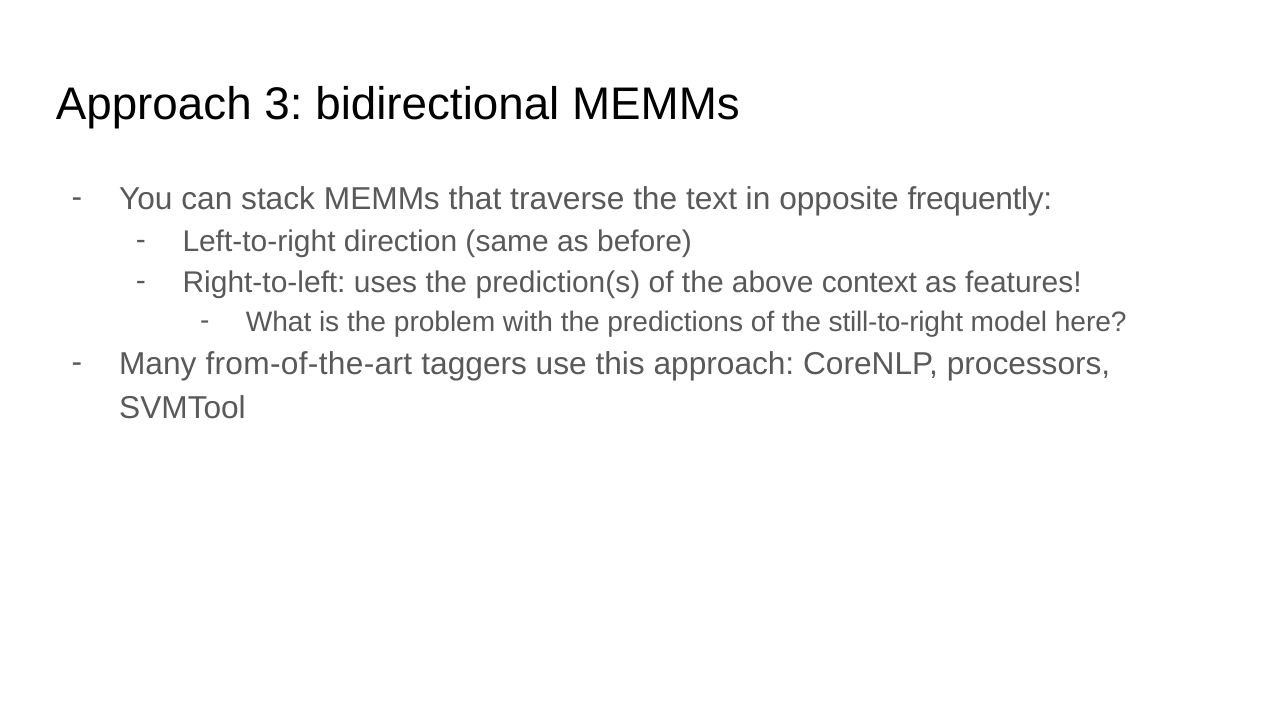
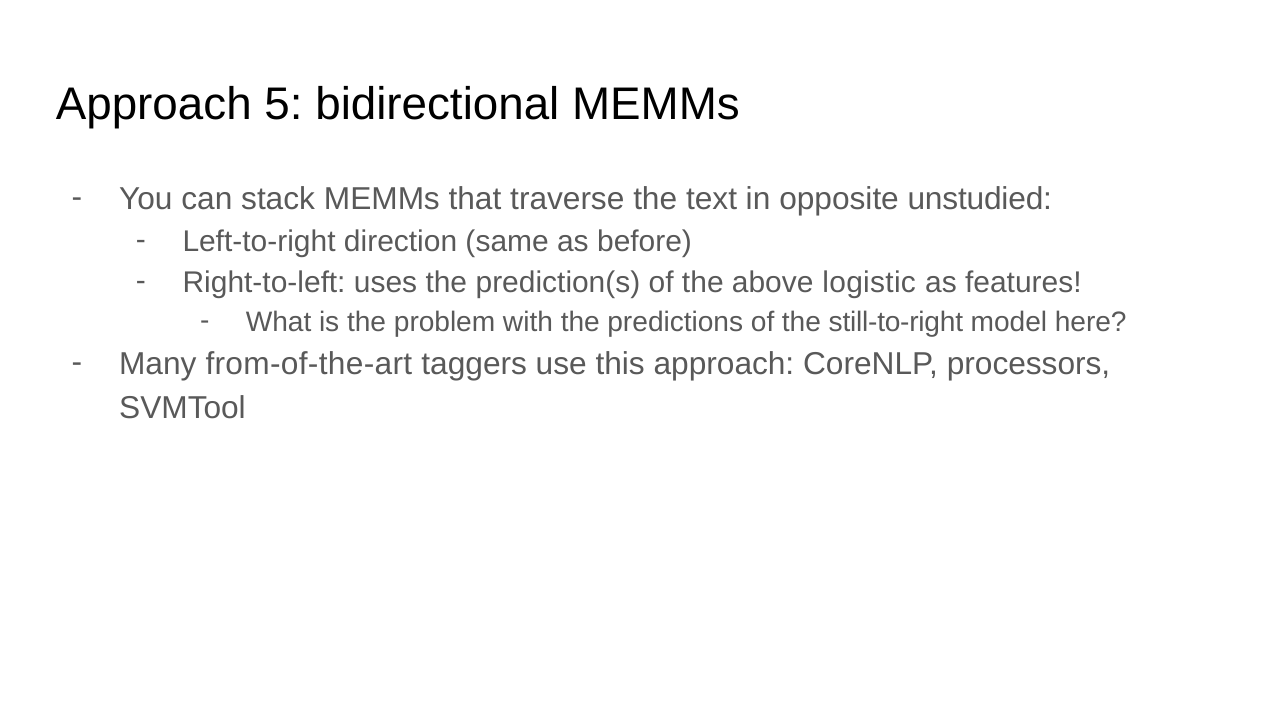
3: 3 -> 5
frequently: frequently -> unstudied
context: context -> logistic
